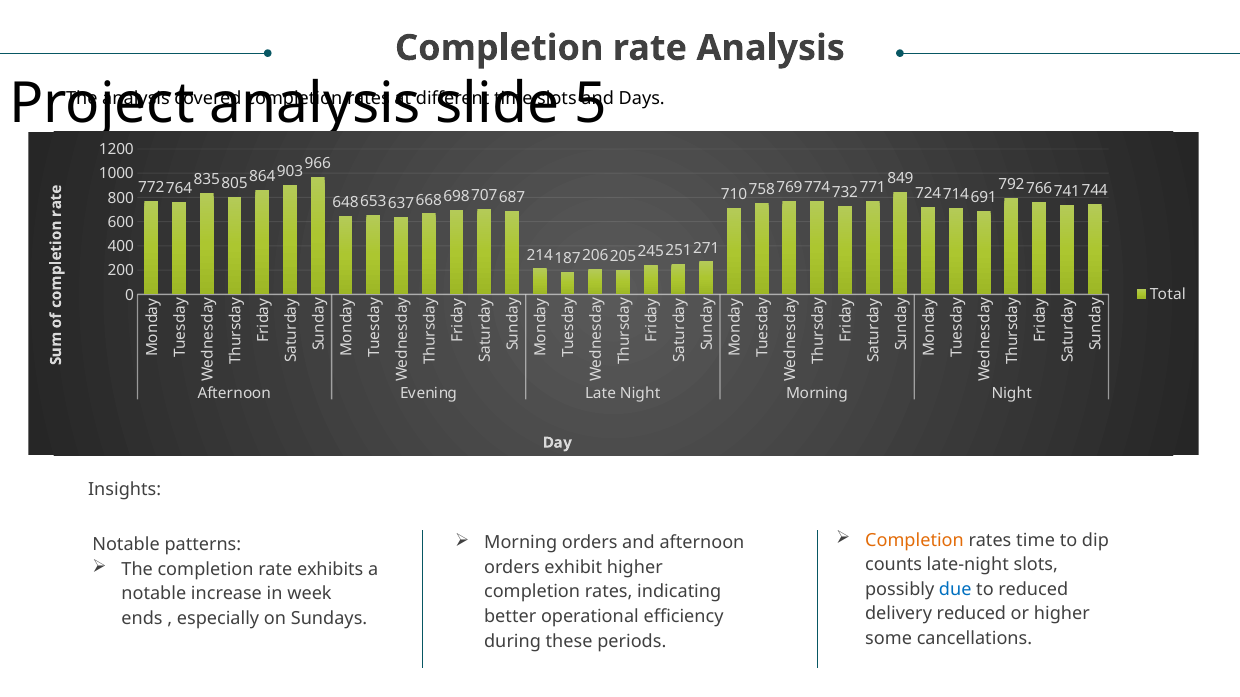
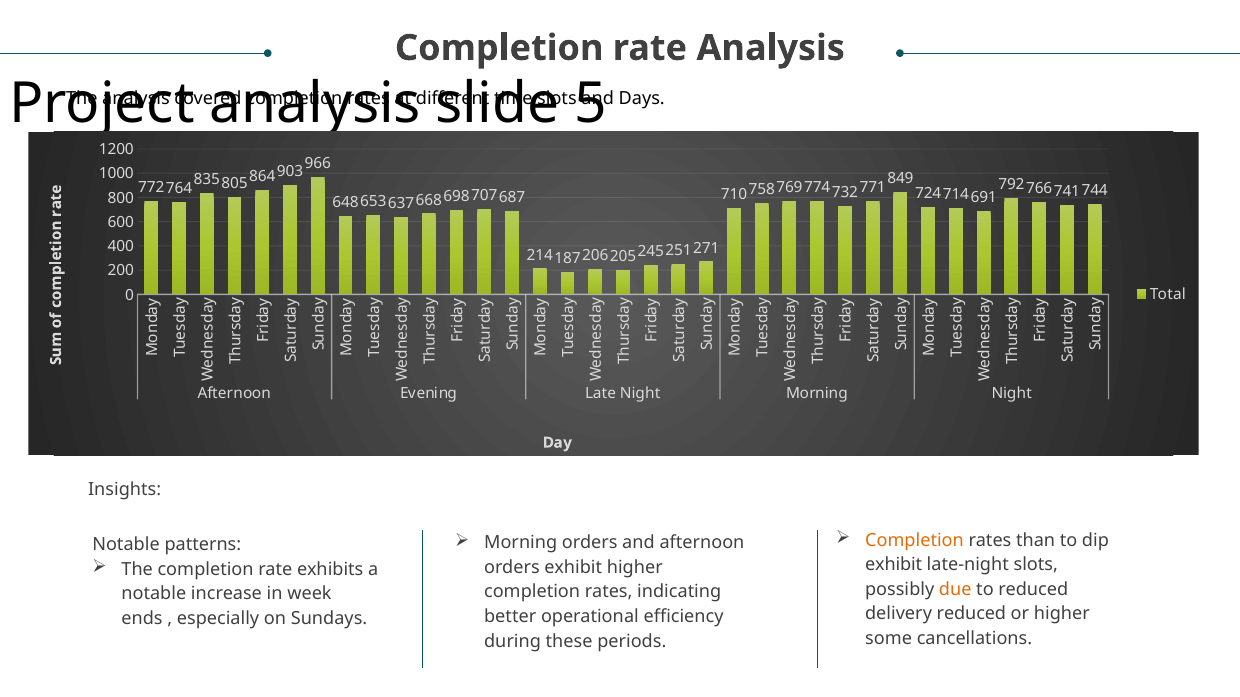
rates time: time -> than
counts at (894, 565): counts -> exhibit
due colour: blue -> orange
